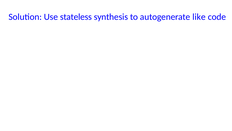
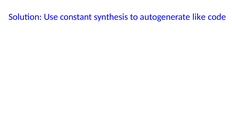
stateless: stateless -> constant
